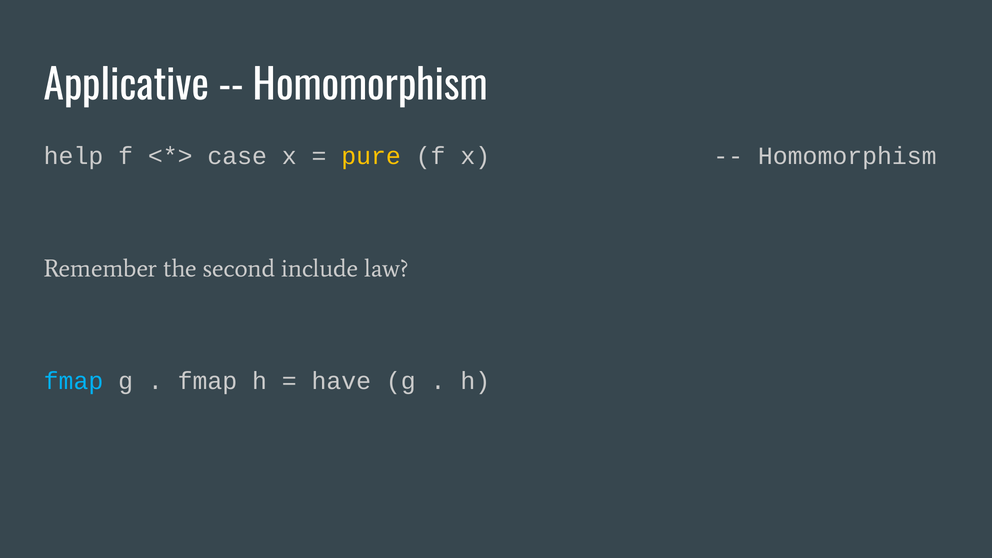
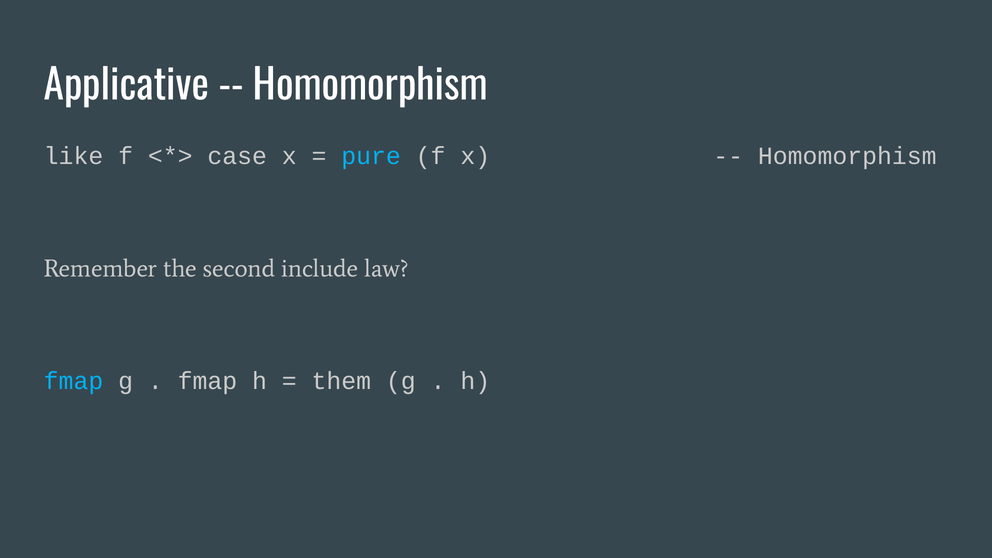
help: help -> like
pure colour: yellow -> light blue
have: have -> them
